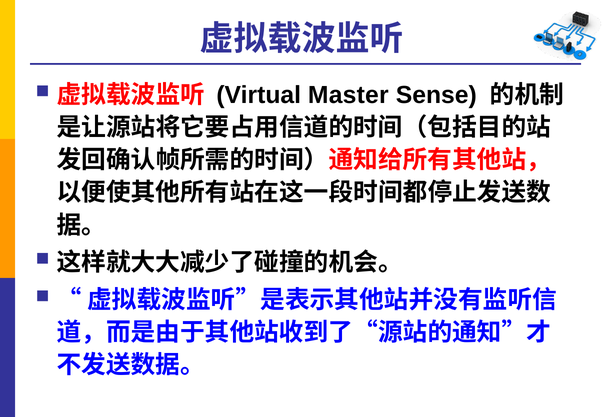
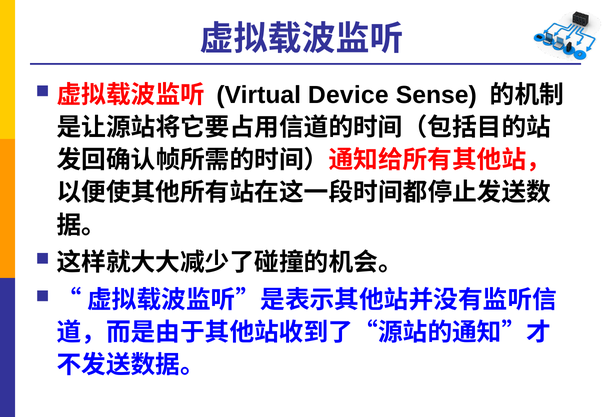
Master: Master -> Device
